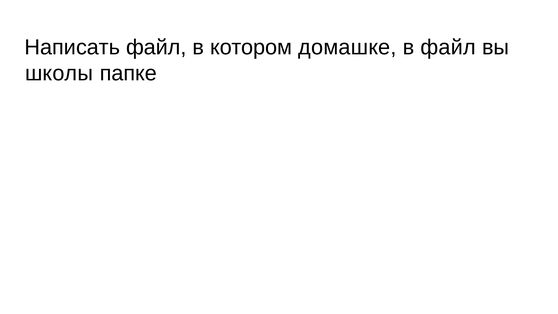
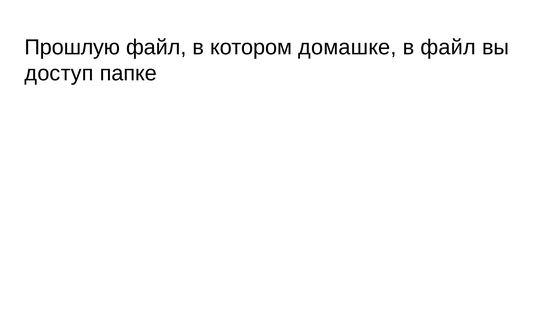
Написать: Написать -> Прошлую
школы: школы -> доступ
